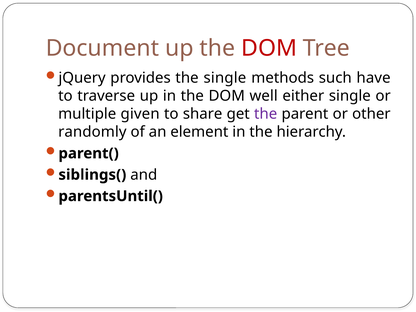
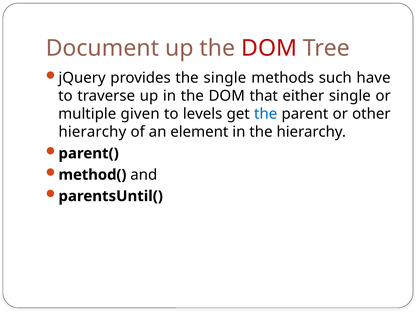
well: well -> that
share: share -> levels
the at (266, 114) colour: purple -> blue
randomly at (92, 132): randomly -> hierarchy
siblings(: siblings( -> method(
